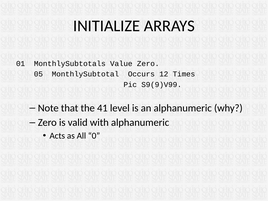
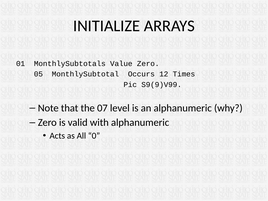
41: 41 -> 07
